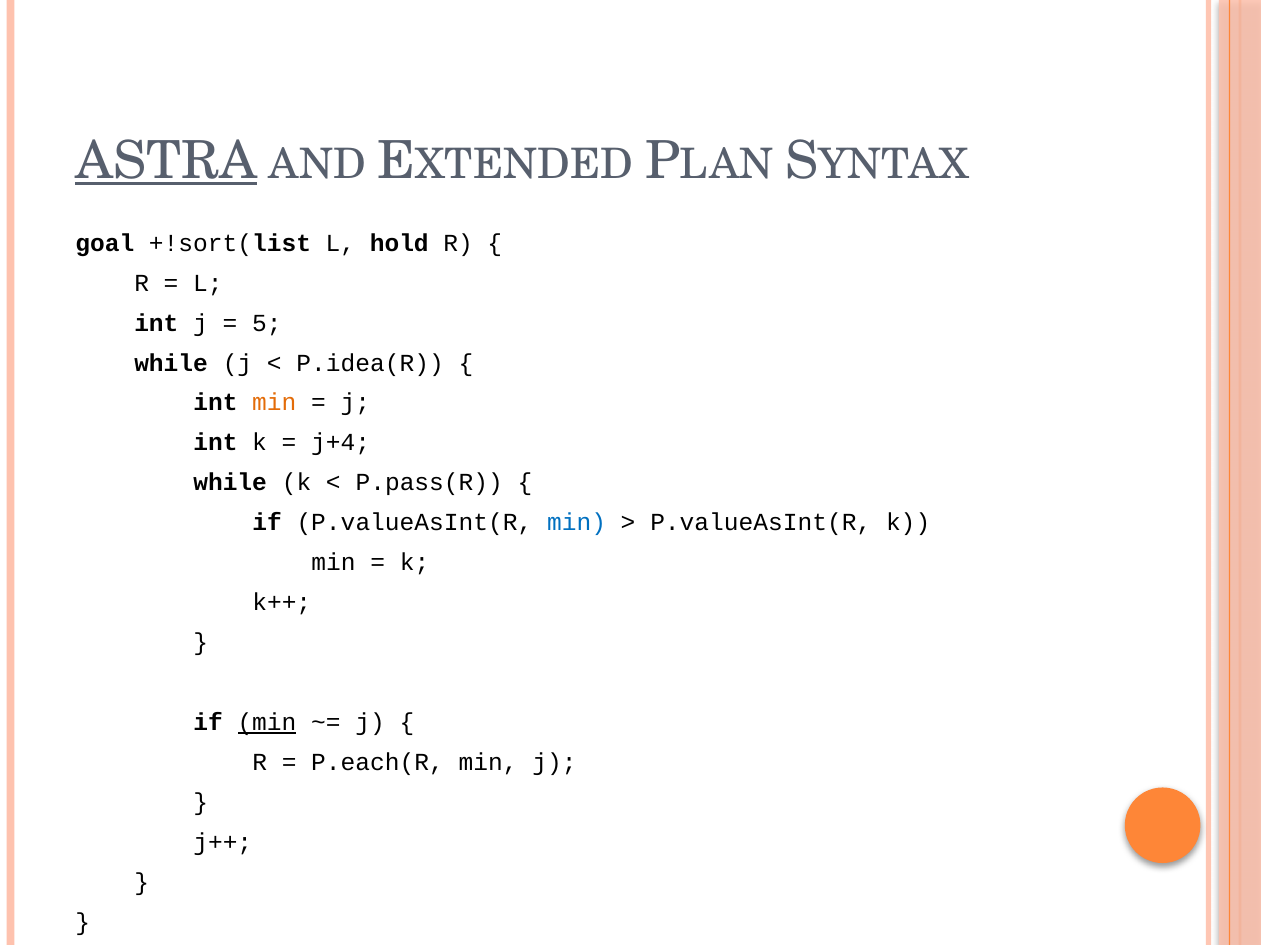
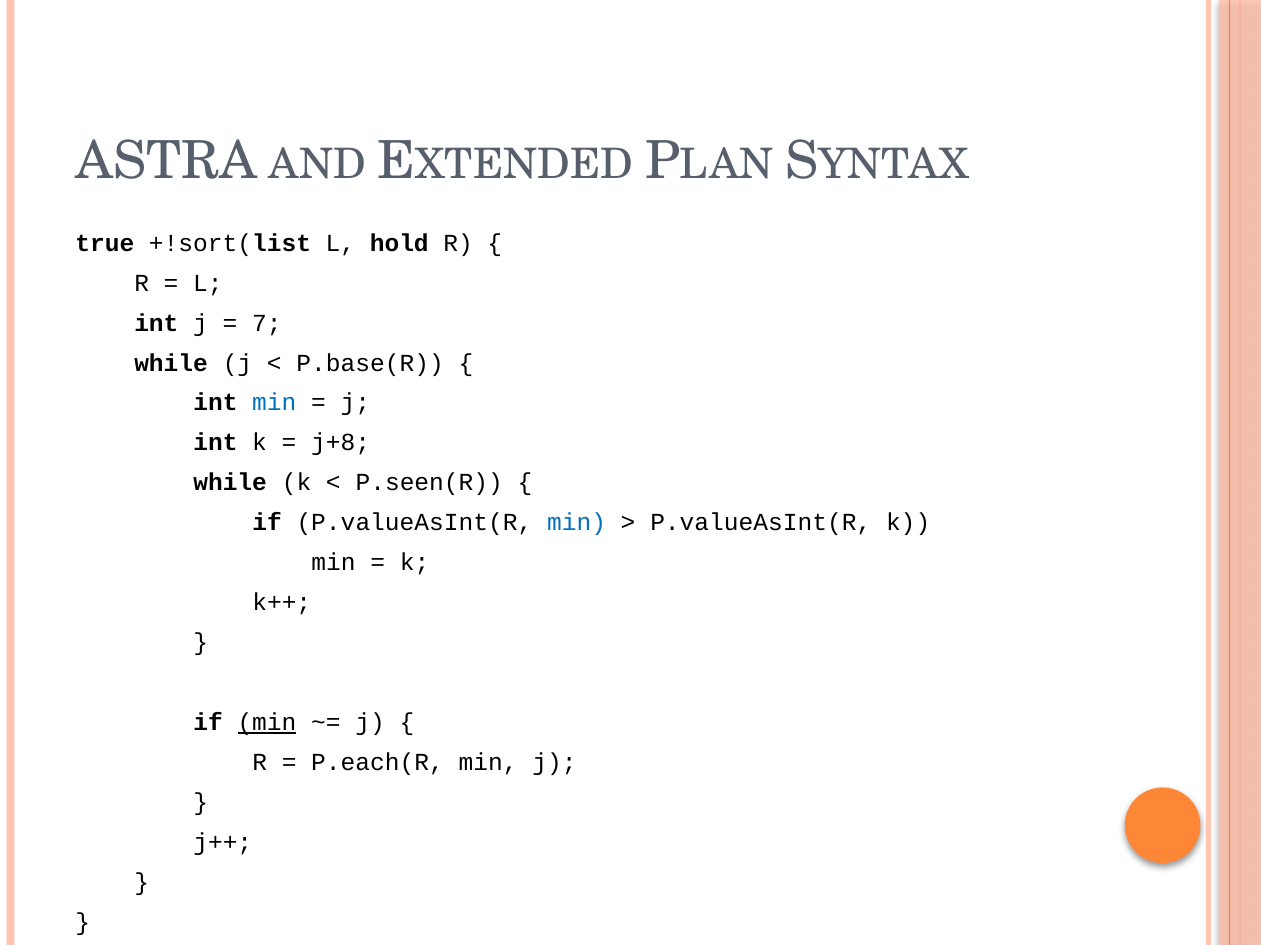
ASTRA underline: present -> none
goal: goal -> true
5: 5 -> 7
P.idea(R: P.idea(R -> P.base(R
min at (274, 403) colour: orange -> blue
j+4: j+4 -> j+8
P.pass(R: P.pass(R -> P.seen(R
